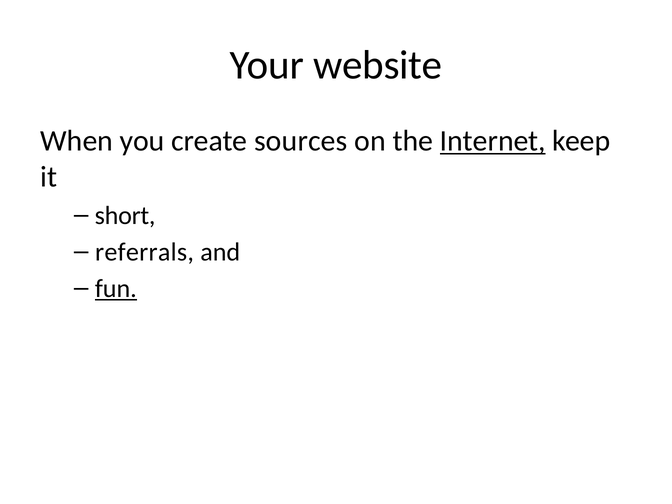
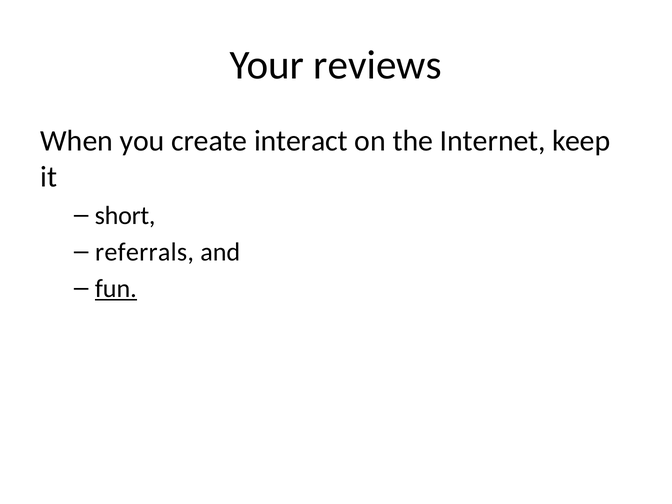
website: website -> reviews
sources: sources -> interact
Internet underline: present -> none
